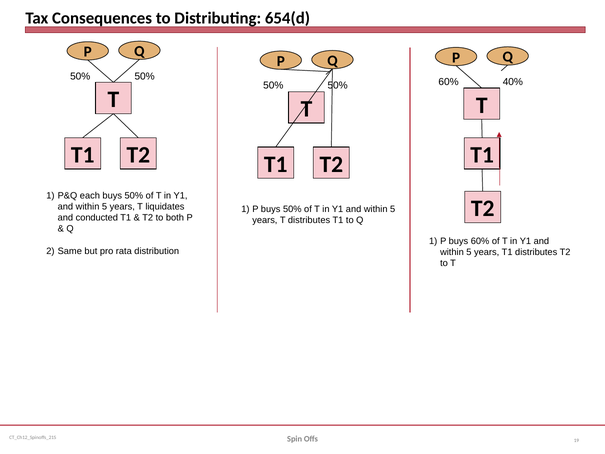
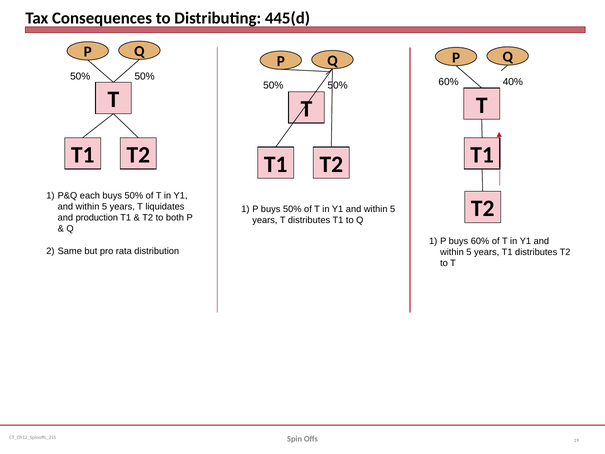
654(d: 654(d -> 445(d
conducted: conducted -> production
